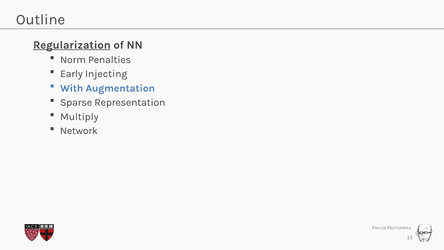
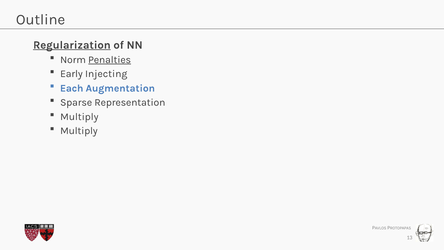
Penalties underline: none -> present
With: With -> Each
Network at (79, 131): Network -> Multiply
